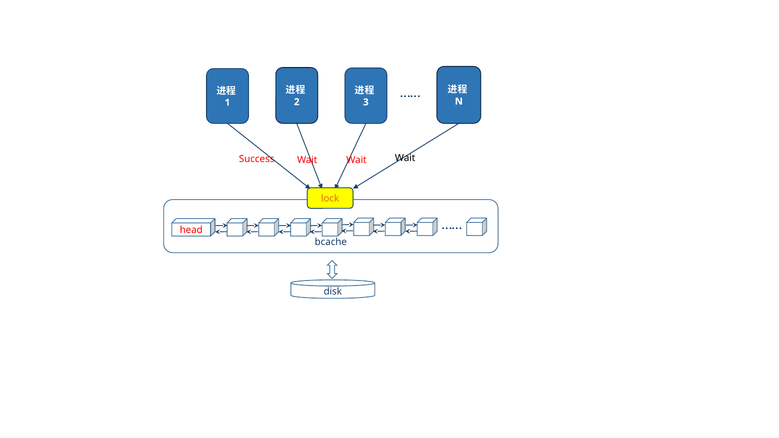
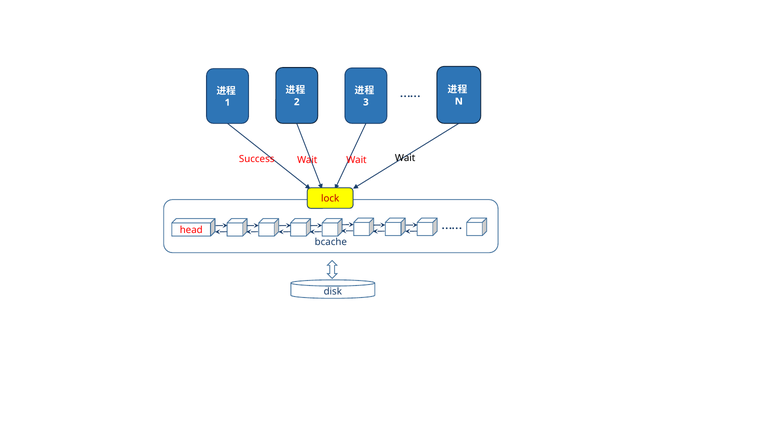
lock colour: orange -> red
